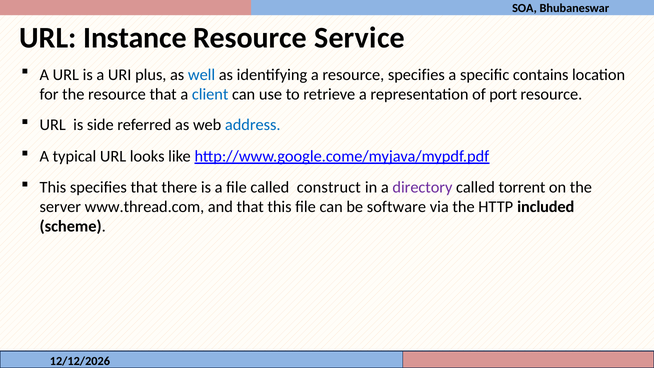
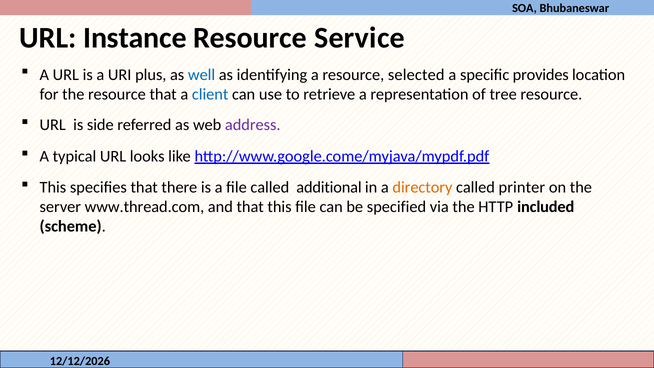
resource specifies: specifies -> selected
contains: contains -> provides
port: port -> tree
address colour: blue -> purple
construct: construct -> additional
directory colour: purple -> orange
torrent: torrent -> printer
software: software -> specified
